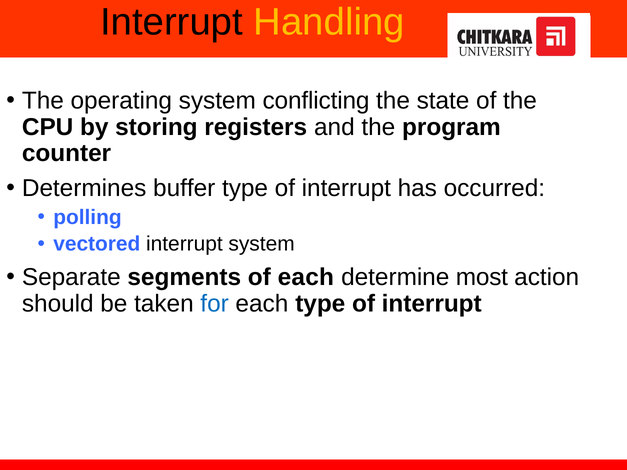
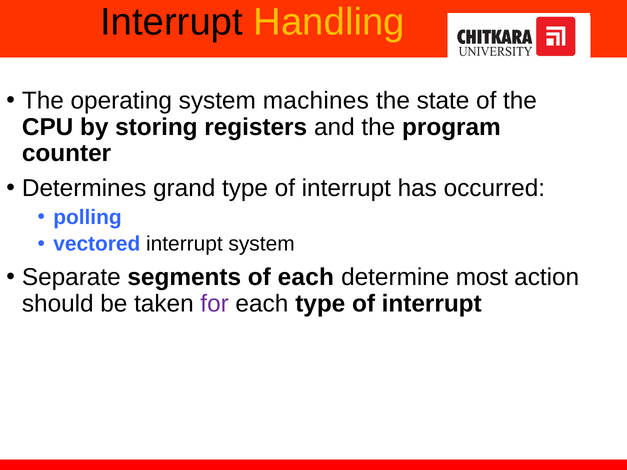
conflicting: conflicting -> machines
buffer: buffer -> grand
for colour: blue -> purple
